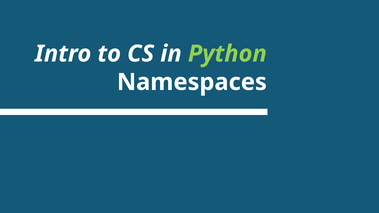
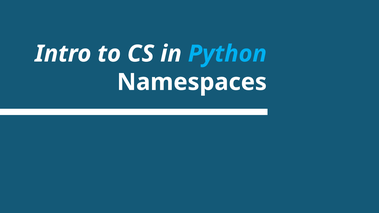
Python colour: light green -> light blue
